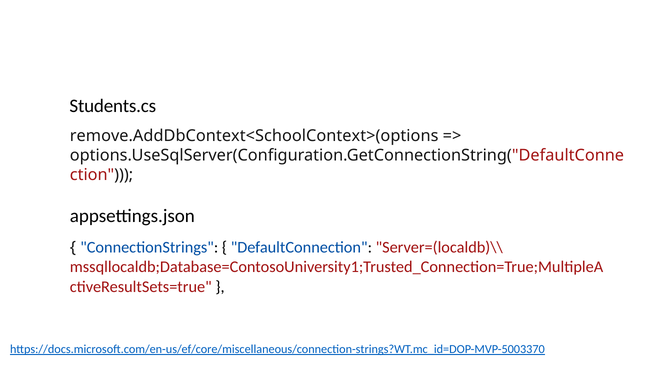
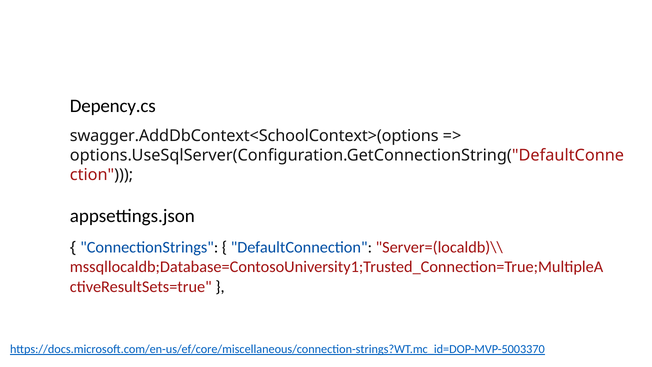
Students.cs: Students.cs -> Depency.cs
remove.AddDbContext<SchoolContext>(options: remove.AddDbContext<SchoolContext>(options -> swagger.AddDbContext<SchoolContext>(options
